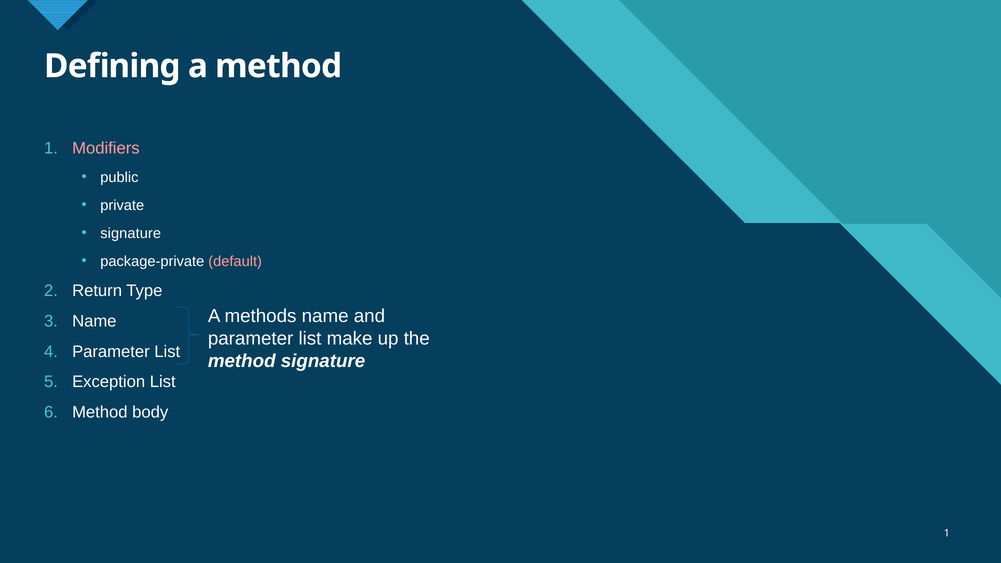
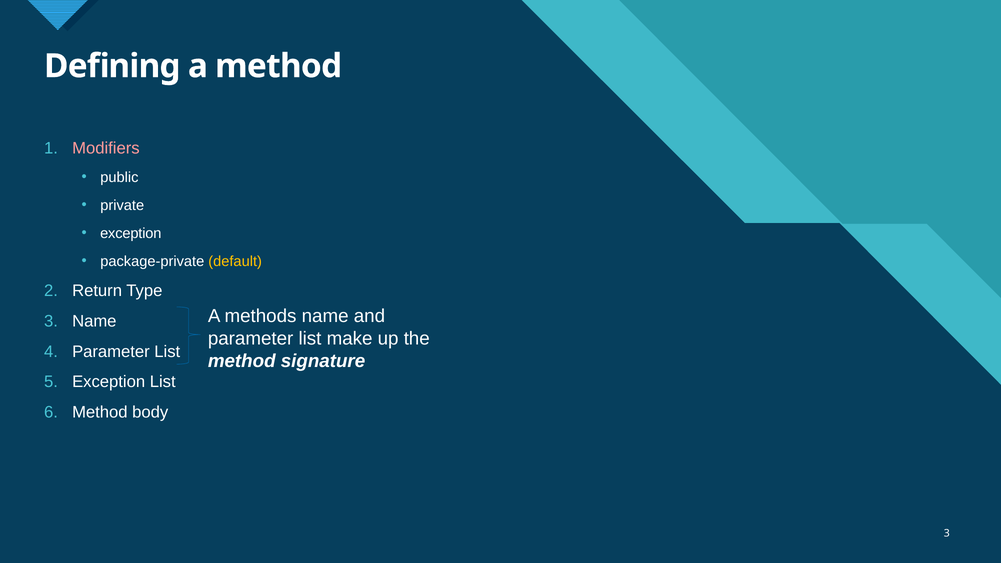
signature at (131, 233): signature -> exception
default colour: pink -> yellow
1 at (947, 533): 1 -> 3
